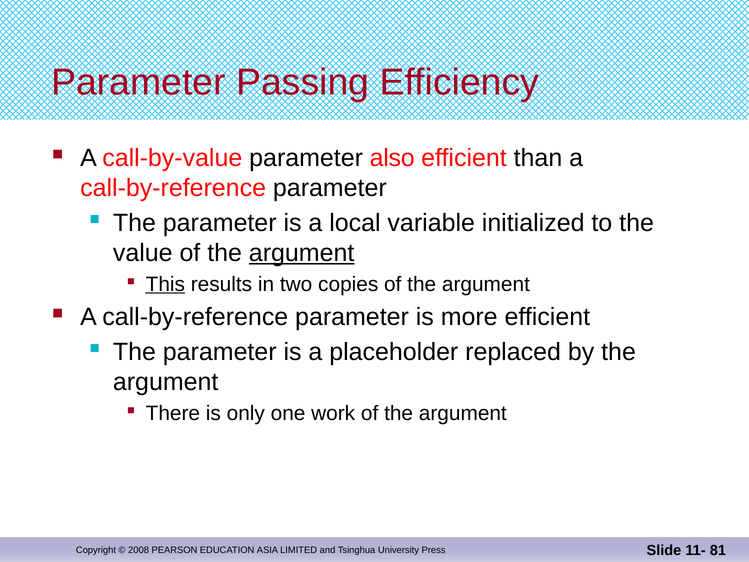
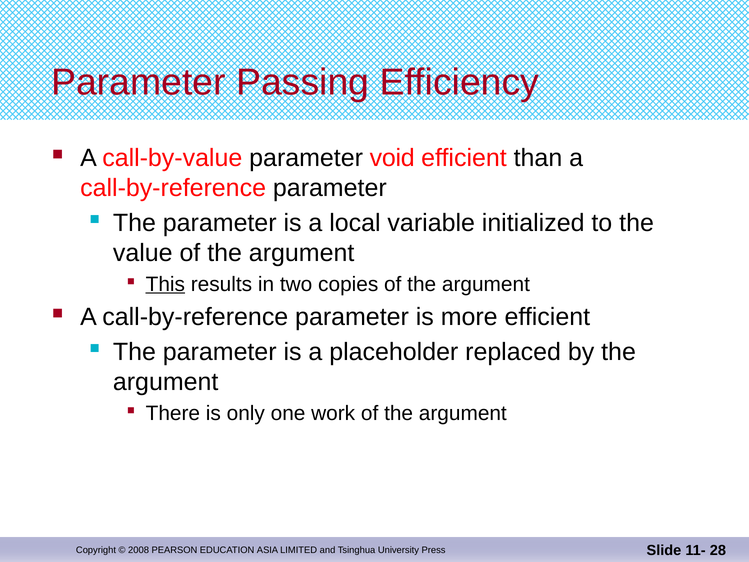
also: also -> void
argument at (302, 253) underline: present -> none
81: 81 -> 28
